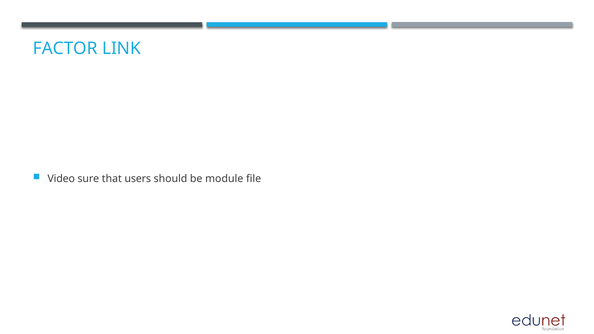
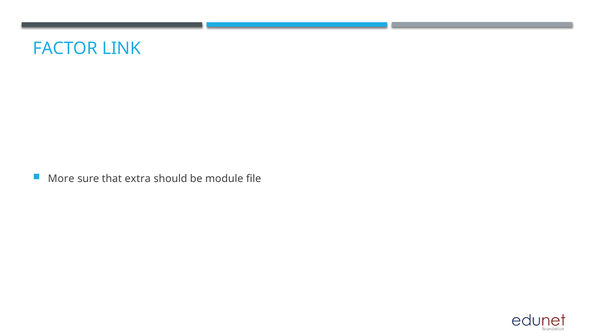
Video: Video -> More
users: users -> extra
